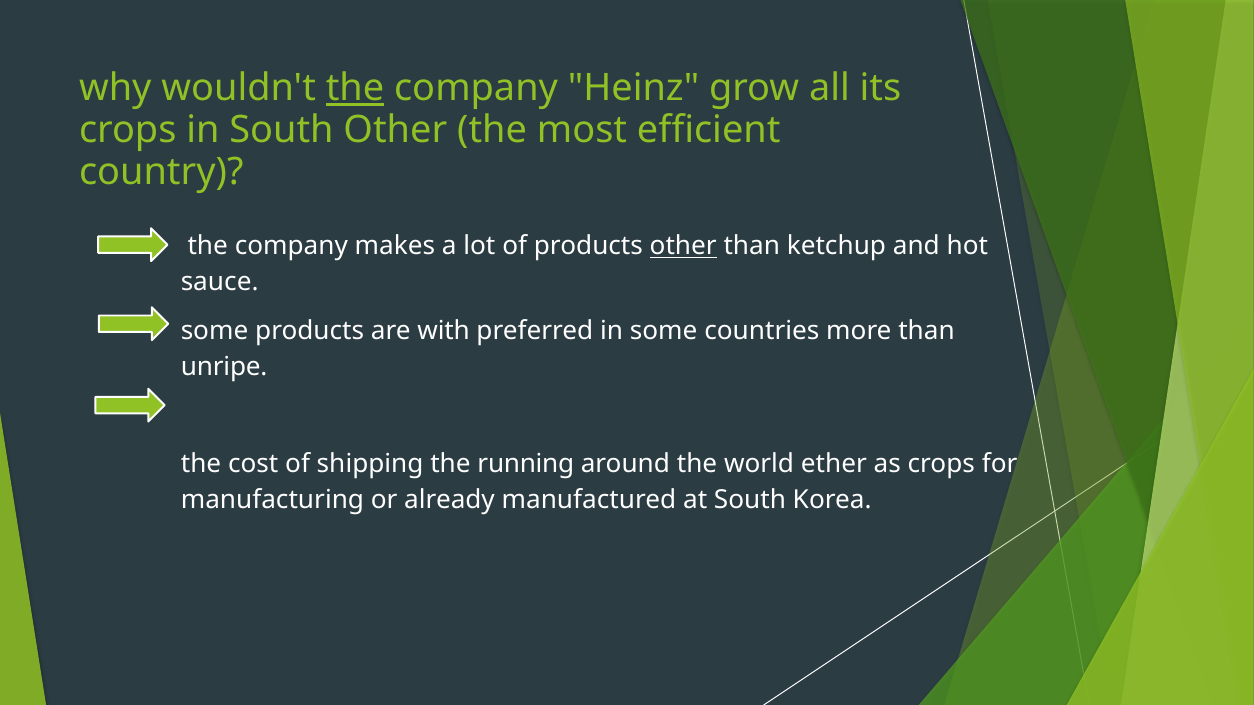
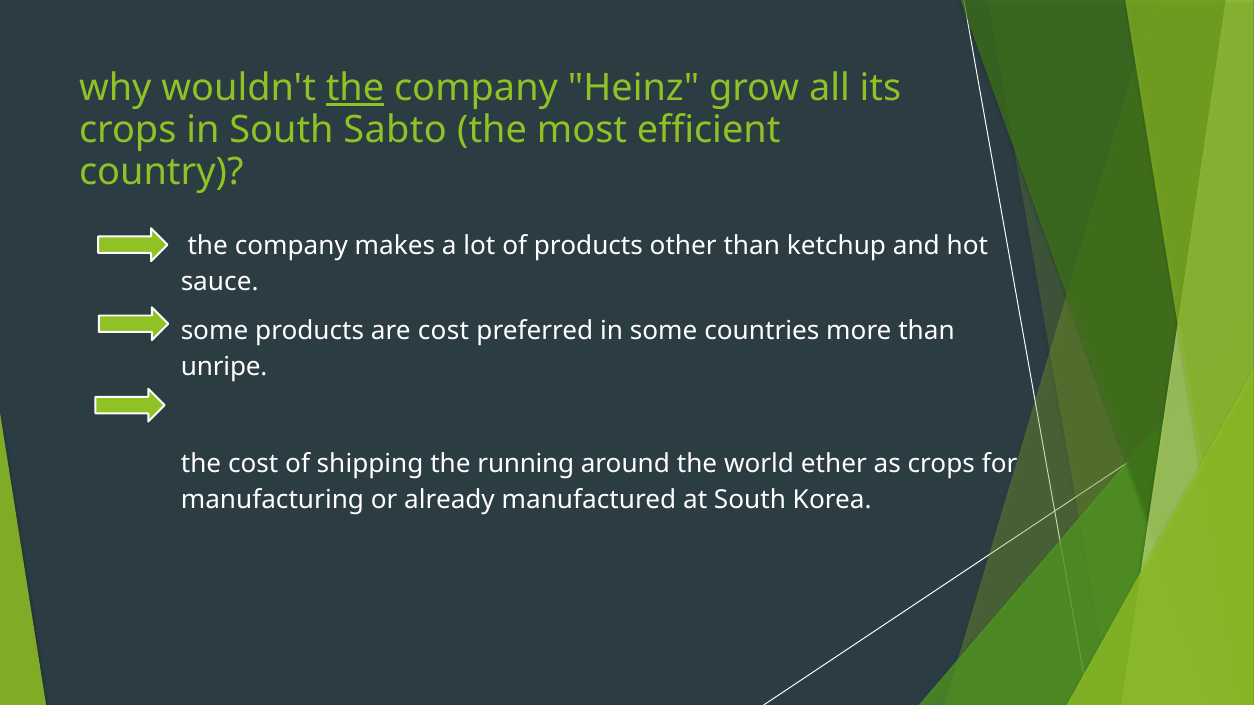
South Other: Other -> Sabto
other at (683, 246) underline: present -> none
are with: with -> cost
